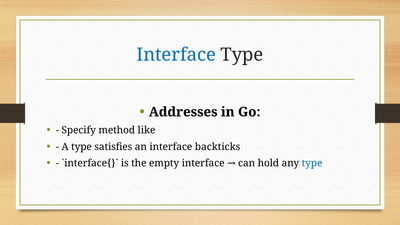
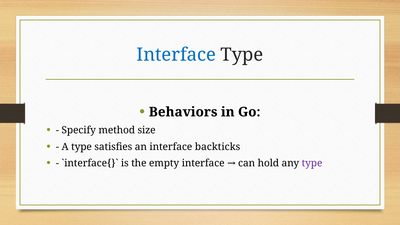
Addresses: Addresses -> Behaviors
like: like -> size
type at (312, 163) colour: blue -> purple
